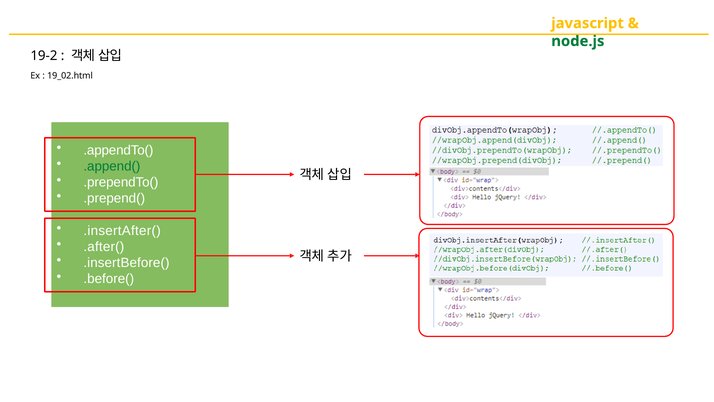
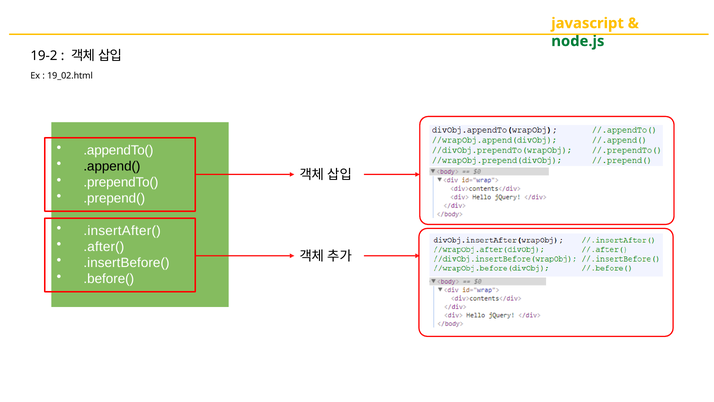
.append( colour: green -> black
